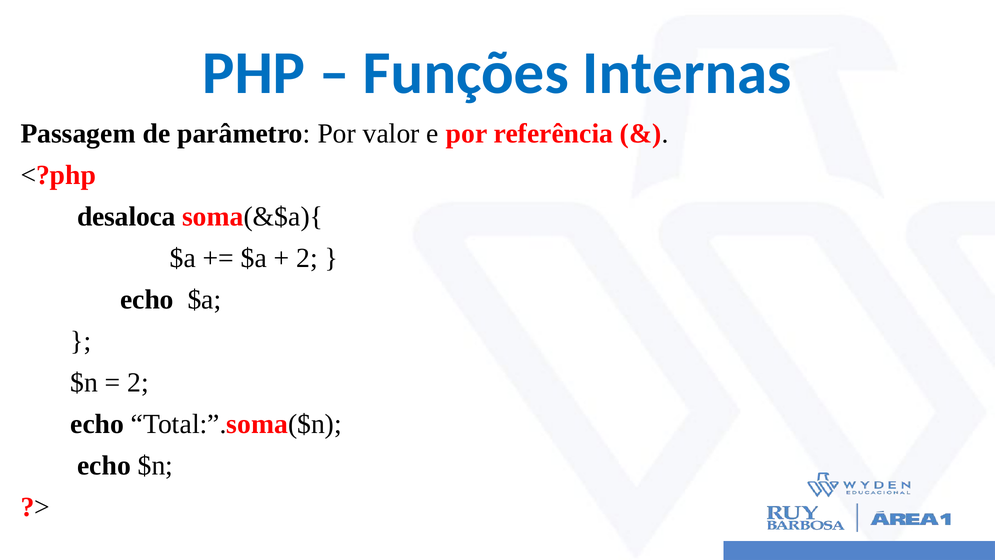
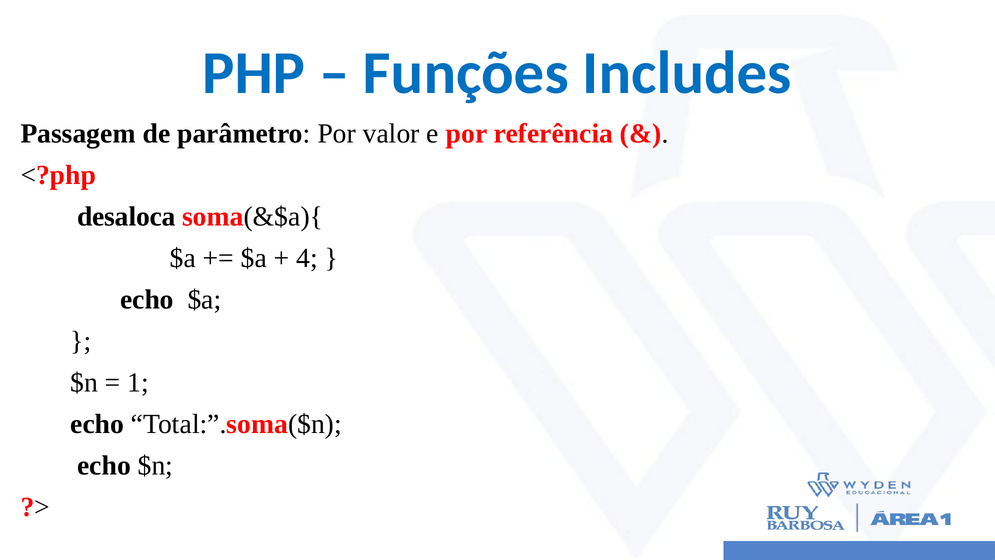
Internas: Internas -> Includes
2 at (307, 258): 2 -> 4
2 at (138, 383): 2 -> 1
